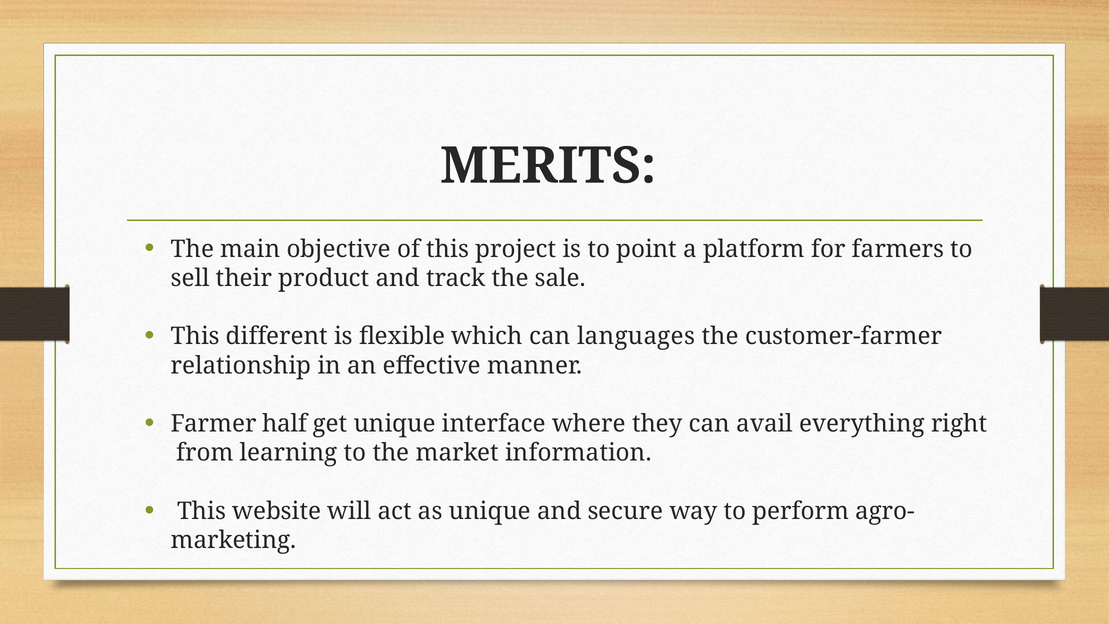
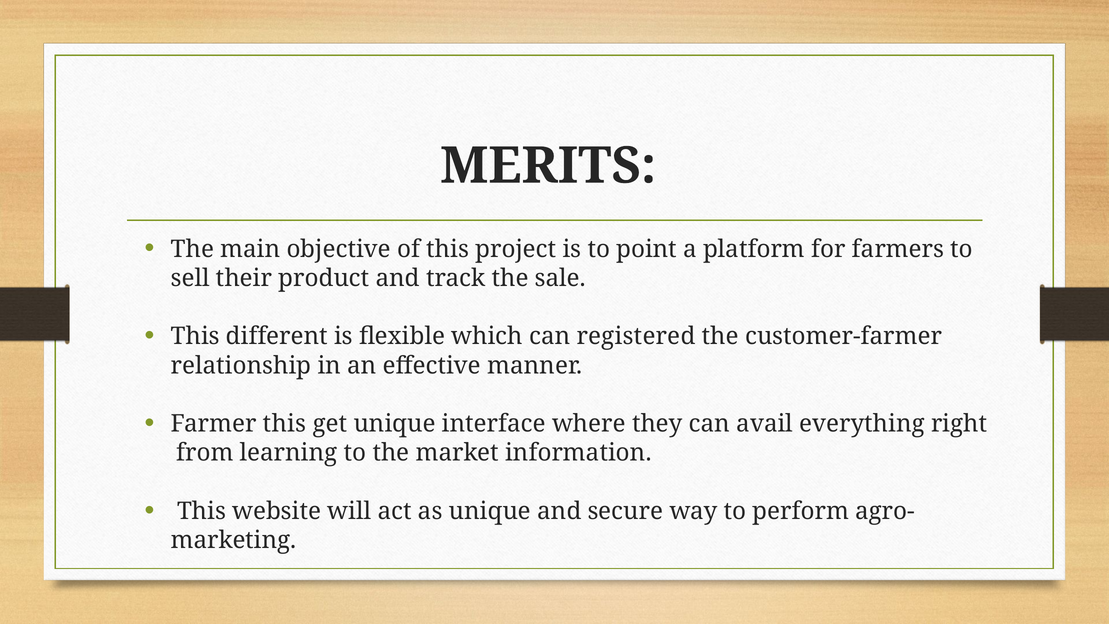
languages: languages -> registered
Farmer half: half -> this
